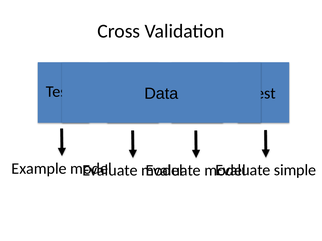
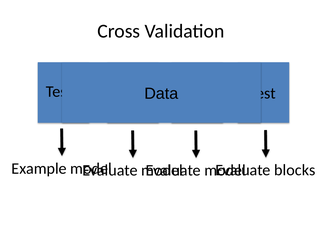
simple: simple -> blocks
